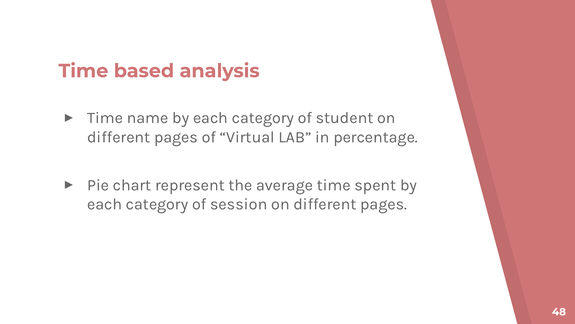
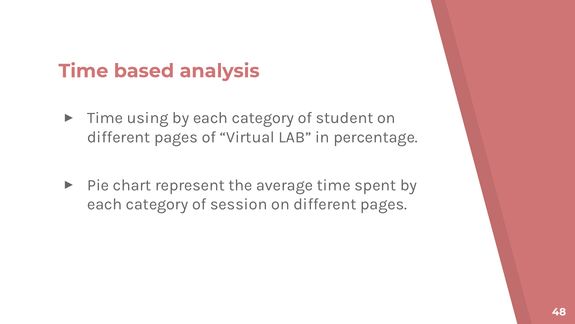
name: name -> using
